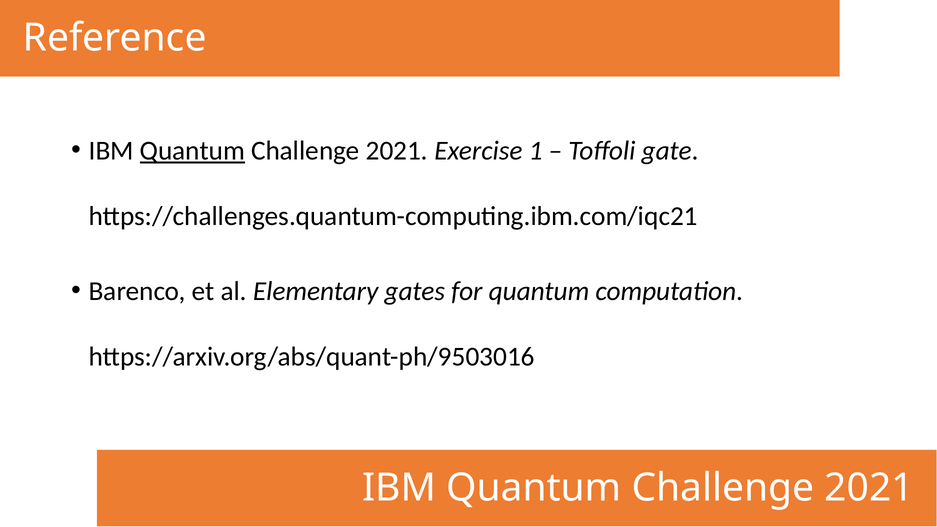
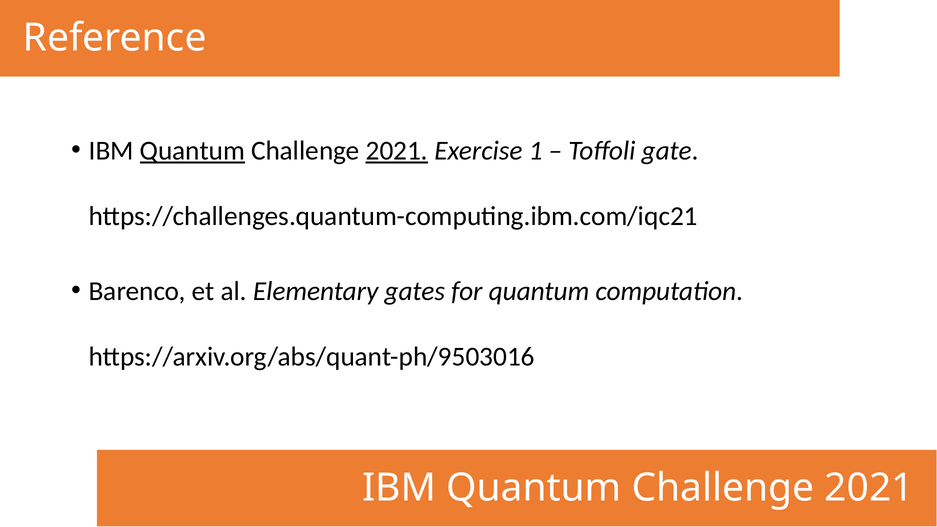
2021 at (397, 151) underline: none -> present
